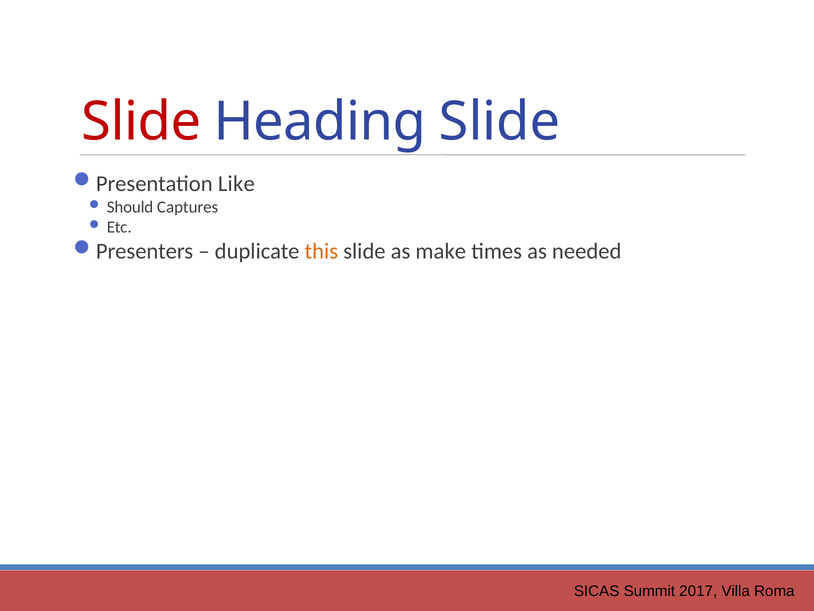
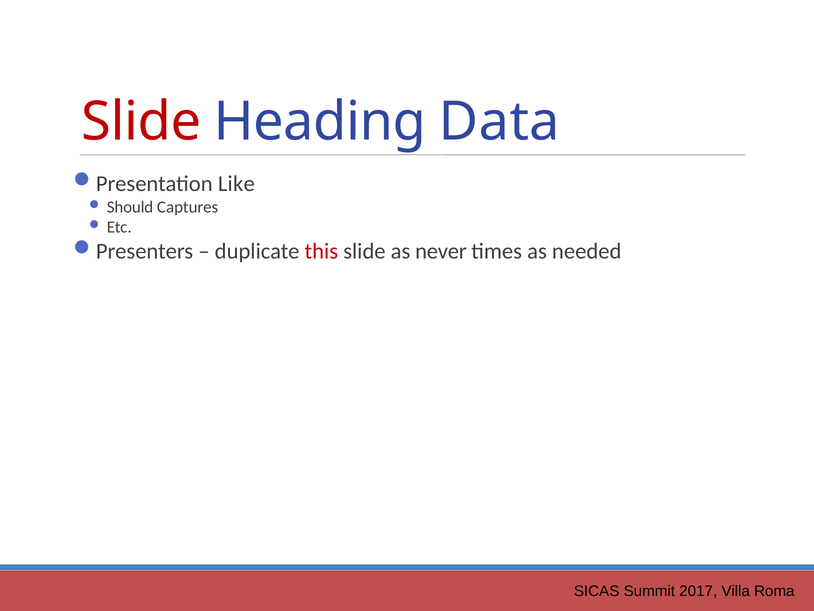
Heading Slide: Slide -> Data
this colour: orange -> red
make: make -> never
